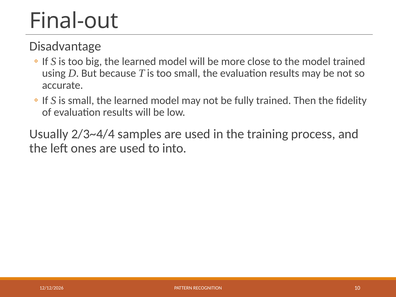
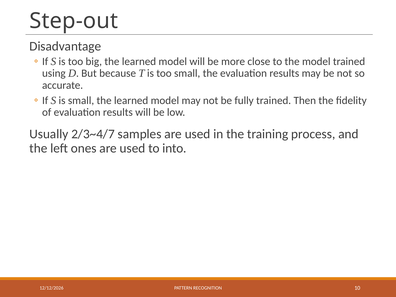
Final-out: Final-out -> Step-out
2/3~4/4: 2/3~4/4 -> 2/3~4/7
